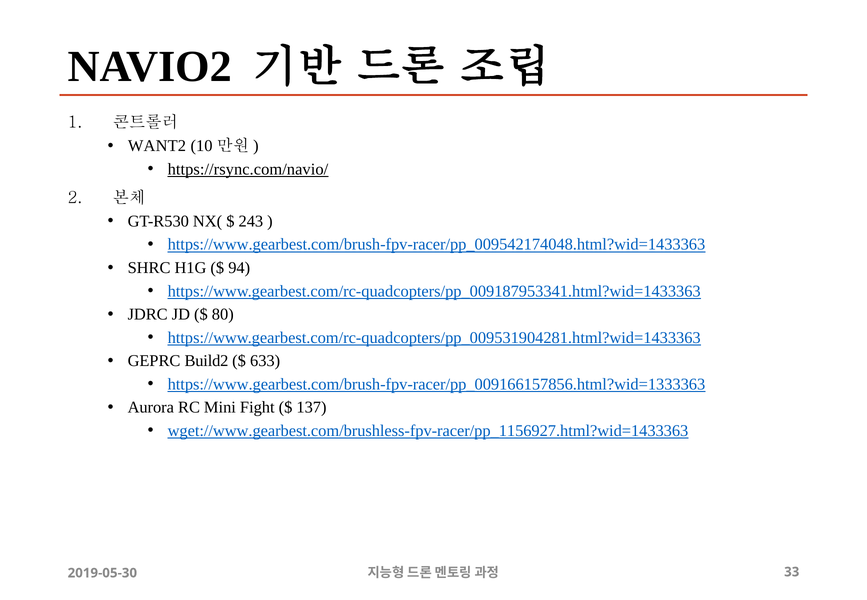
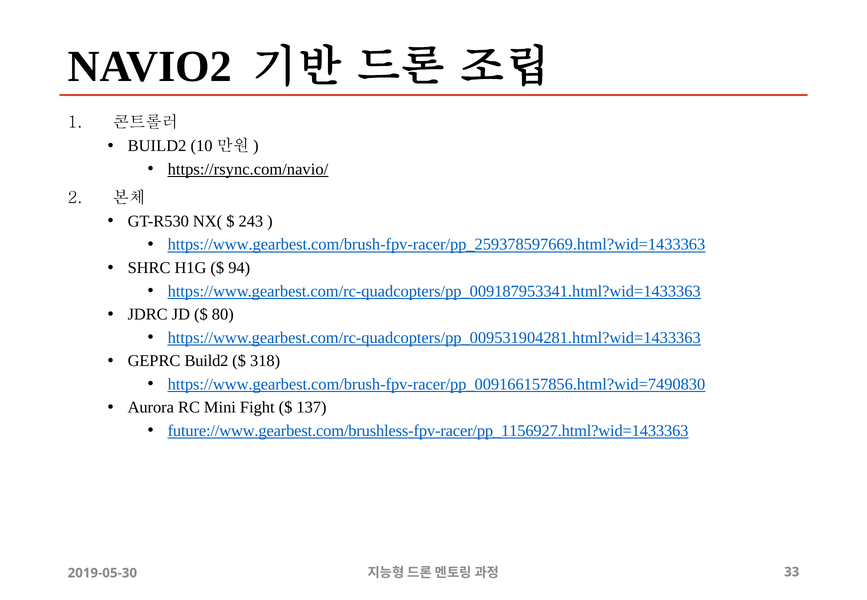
WANT2 at (157, 146): WANT2 -> BUILD2
https://www.gearbest.com/brush-fpv-racer/pp_009542174048.html?wid=1433363: https://www.gearbest.com/brush-fpv-racer/pp_009542174048.html?wid=1433363 -> https://www.gearbest.com/brush-fpv-racer/pp_259378597669.html?wid=1433363
633: 633 -> 318
https://www.gearbest.com/brush-fpv-racer/pp_009166157856.html?wid=1333363: https://www.gearbest.com/brush-fpv-racer/pp_009166157856.html?wid=1333363 -> https://www.gearbest.com/brush-fpv-racer/pp_009166157856.html?wid=7490830
wget://www.gearbest.com/brushless-fpv-racer/pp_1156927.html?wid=1433363: wget://www.gearbest.com/brushless-fpv-racer/pp_1156927.html?wid=1433363 -> future://www.gearbest.com/brushless-fpv-racer/pp_1156927.html?wid=1433363
